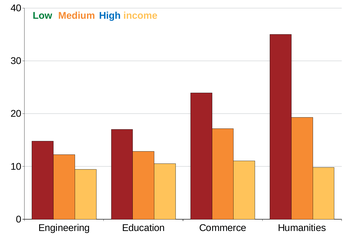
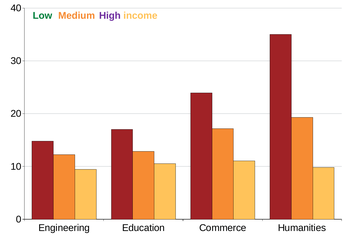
High colour: blue -> purple
